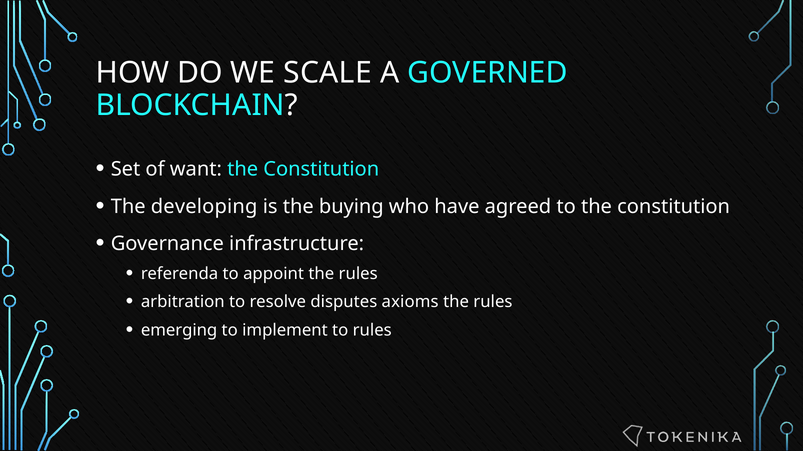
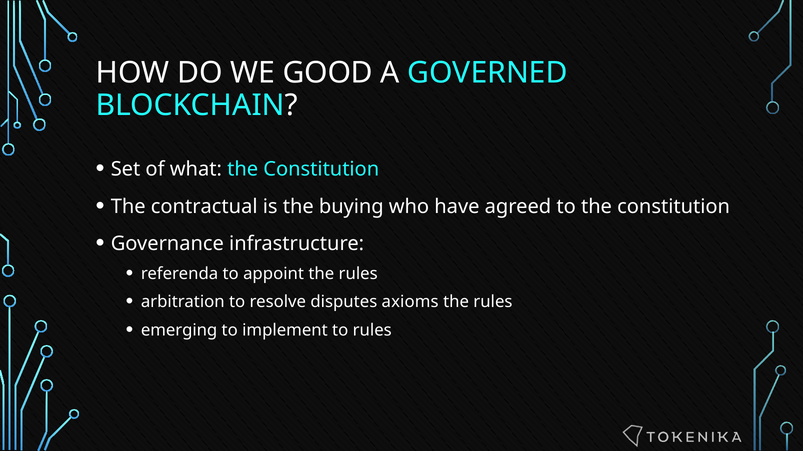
SCALE: SCALE -> GOOD
want: want -> what
developing: developing -> contractual
